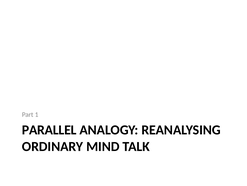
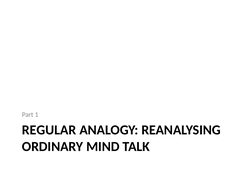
PARALLEL: PARALLEL -> REGULAR
